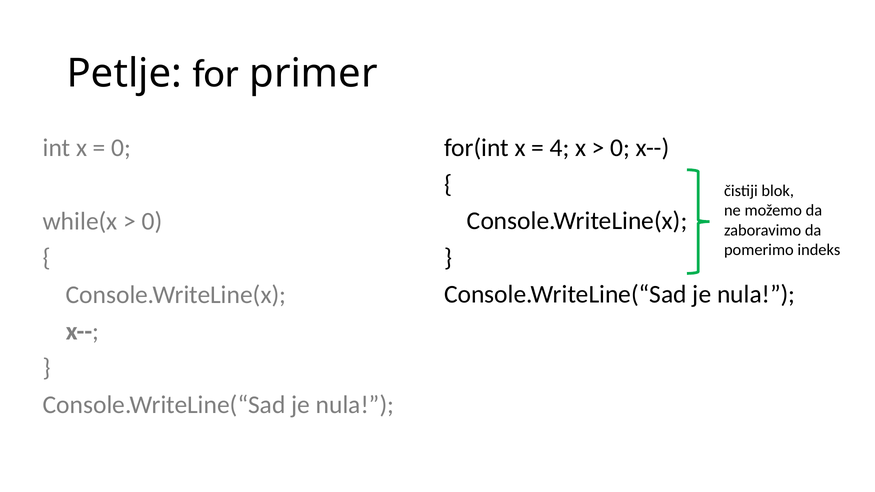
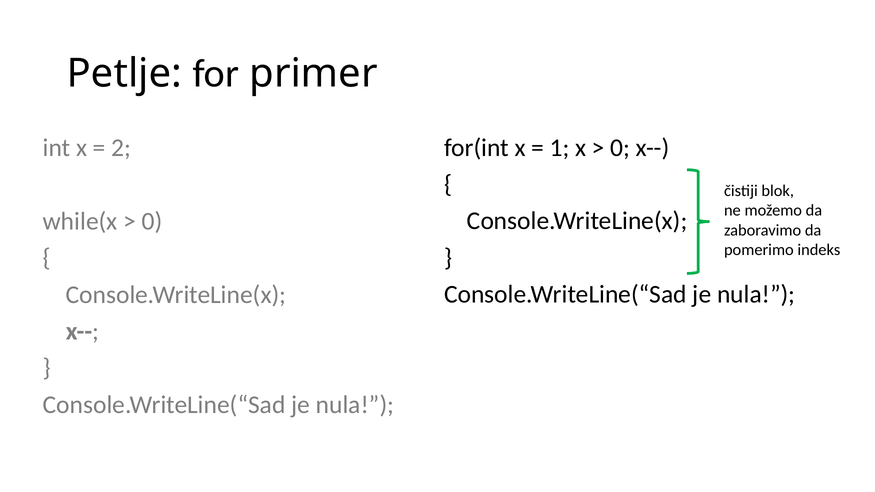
4: 4 -> 1
0 at (121, 148): 0 -> 2
